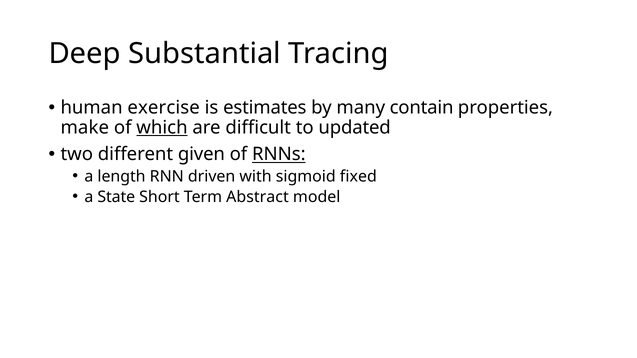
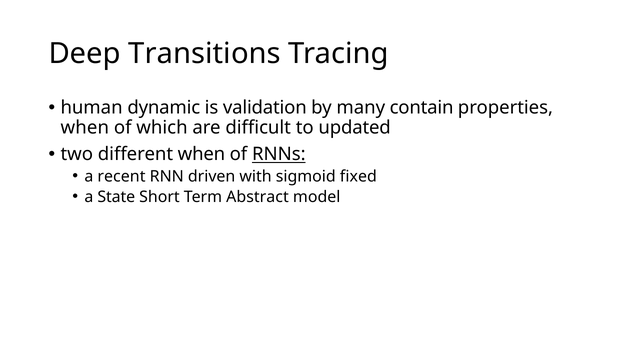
Substantial: Substantial -> Transitions
exercise: exercise -> dynamic
estimates: estimates -> validation
make at (85, 128): make -> when
which underline: present -> none
different given: given -> when
length: length -> recent
